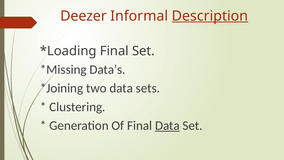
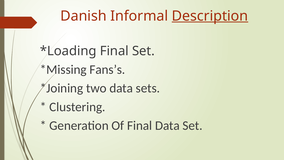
Deezer: Deezer -> Danish
Data’s: Data’s -> Fans’s
Data at (167, 125) underline: present -> none
